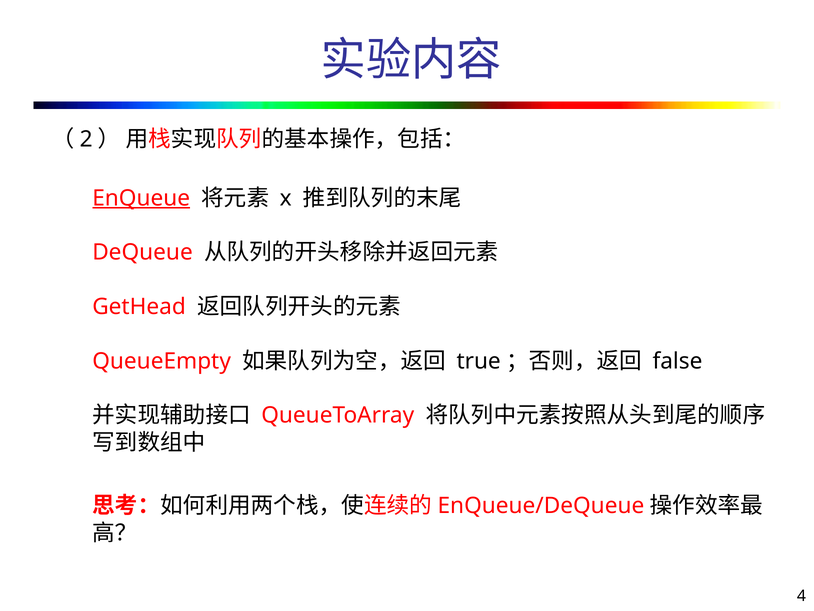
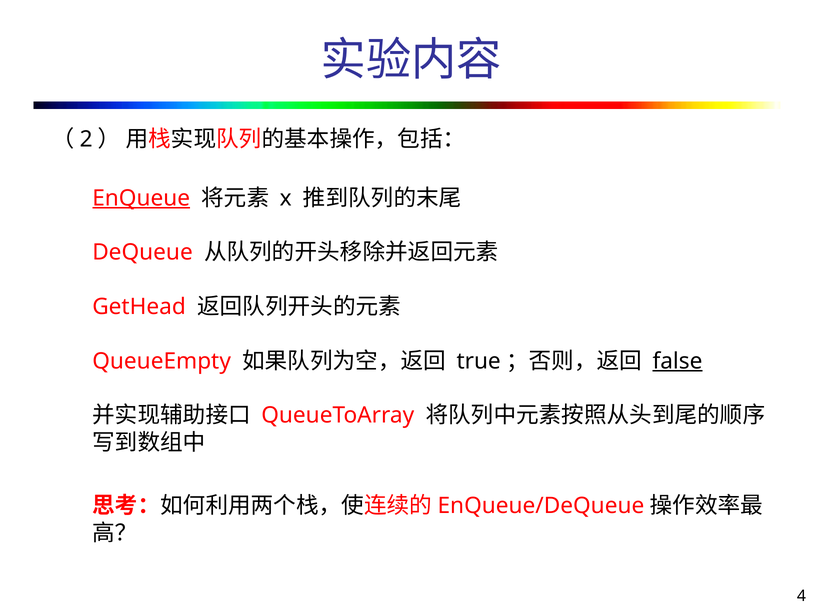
false underline: none -> present
